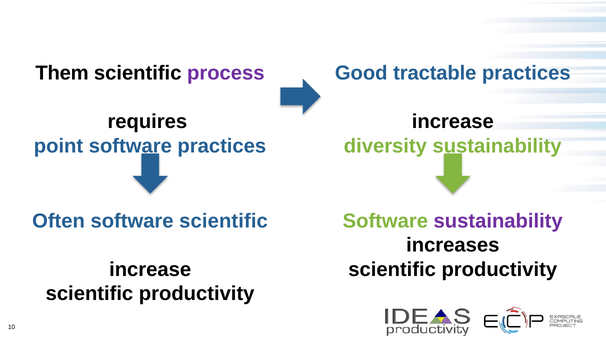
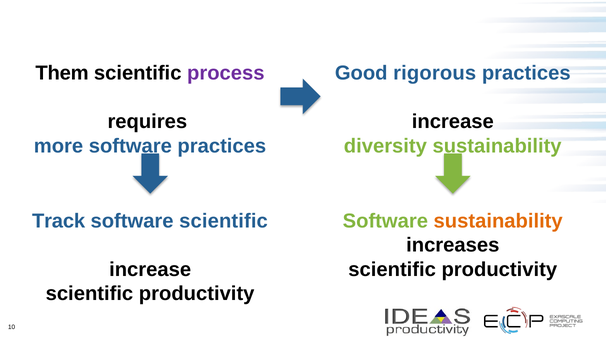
tractable: tractable -> rigorous
point: point -> more
Often: Often -> Track
sustainability at (498, 221) colour: purple -> orange
